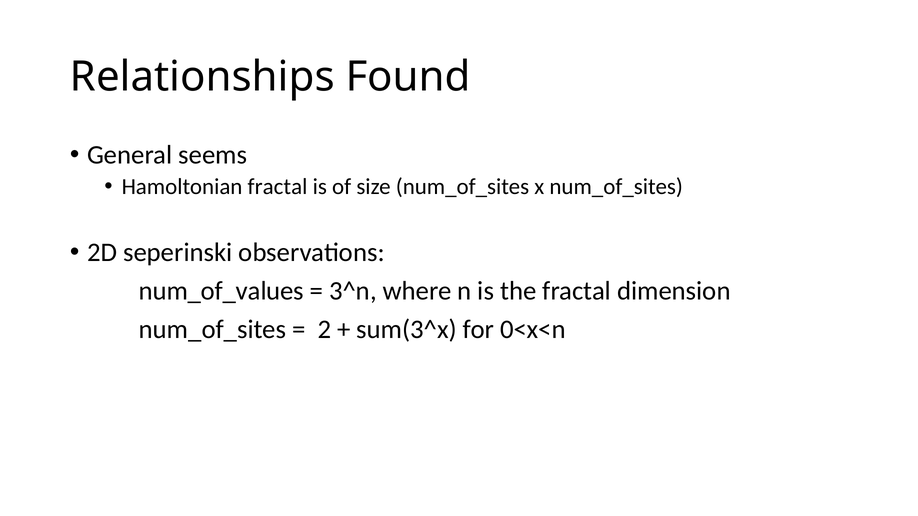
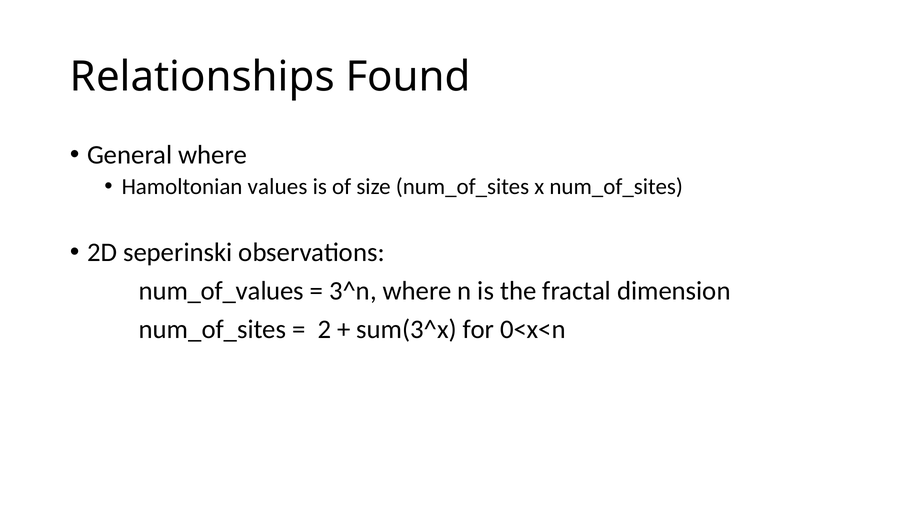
General seems: seems -> where
Hamoltonian fractal: fractal -> values
